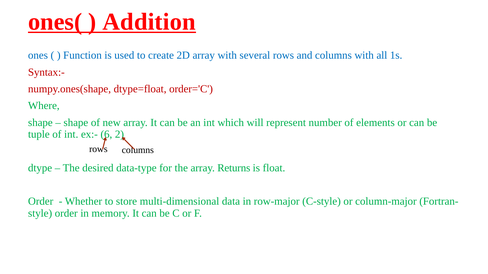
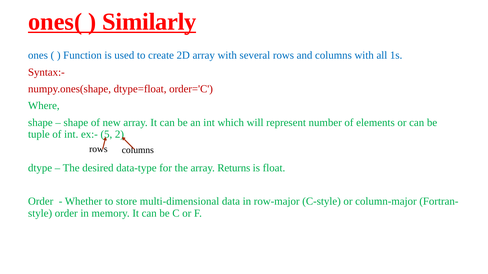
Addition: Addition -> Similarly
6: 6 -> 5
